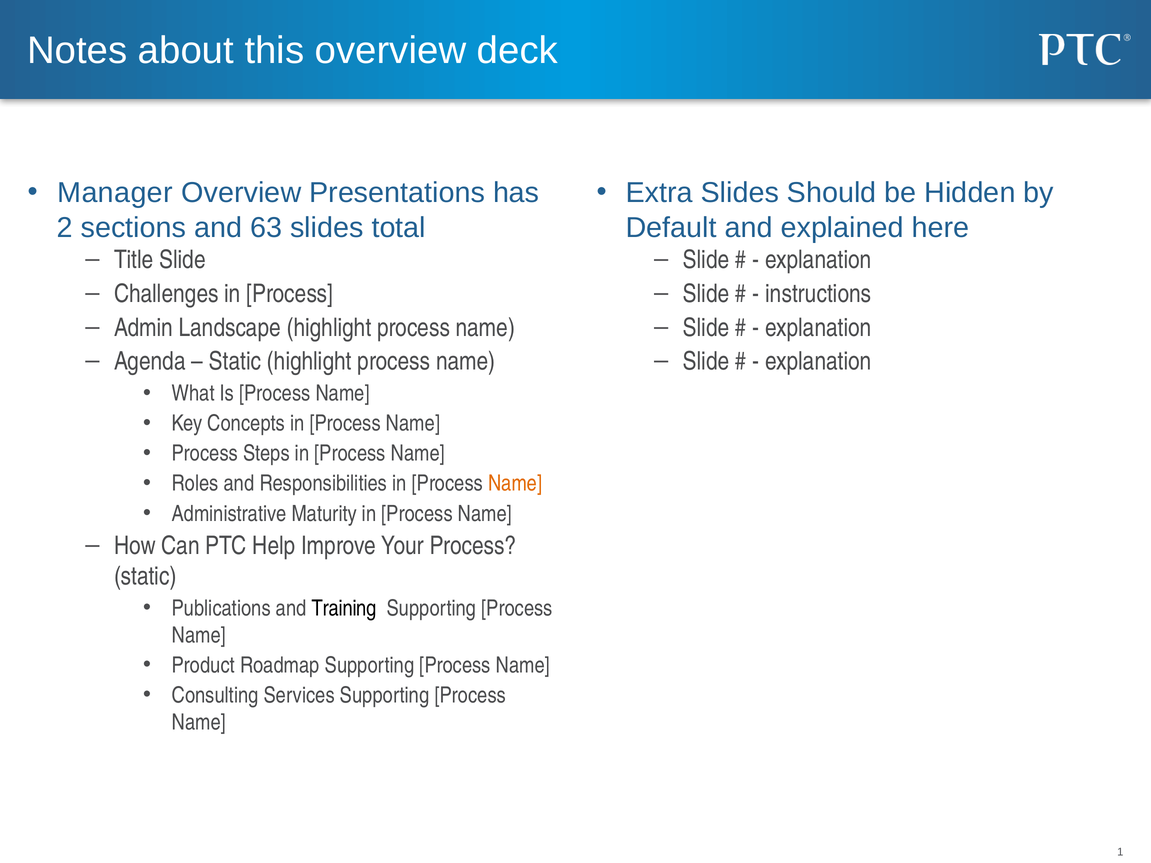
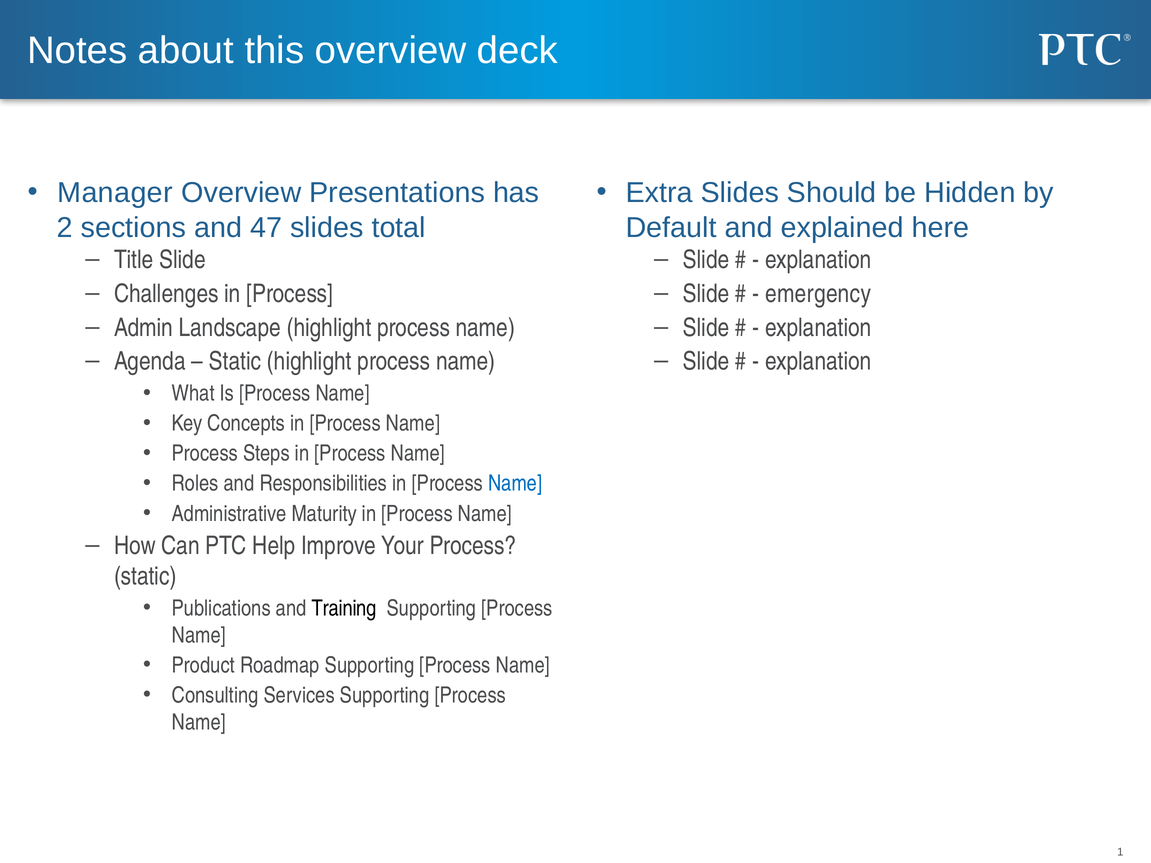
63: 63 -> 47
instructions: instructions -> emergency
Name at (515, 484) colour: orange -> blue
